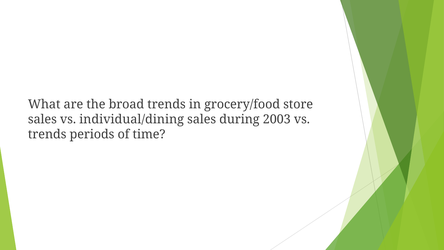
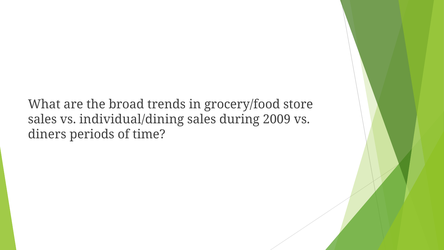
2003: 2003 -> 2009
trends at (47, 134): trends -> diners
